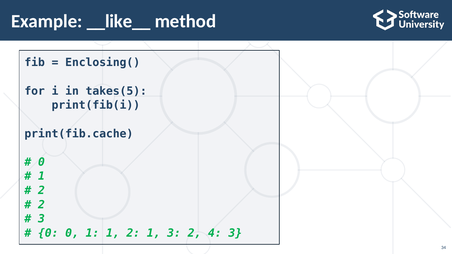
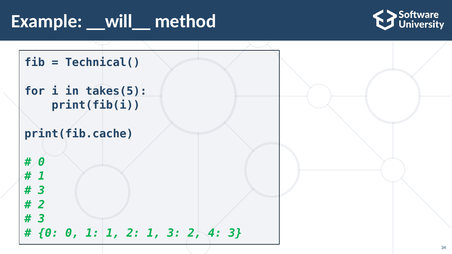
__like__: __like__ -> __will__
Enclosing(: Enclosing( -> Technical(
2 at (41, 191): 2 -> 3
